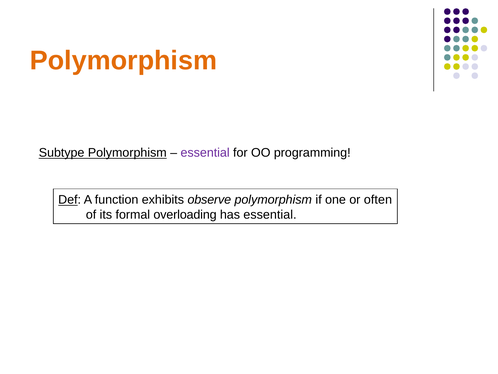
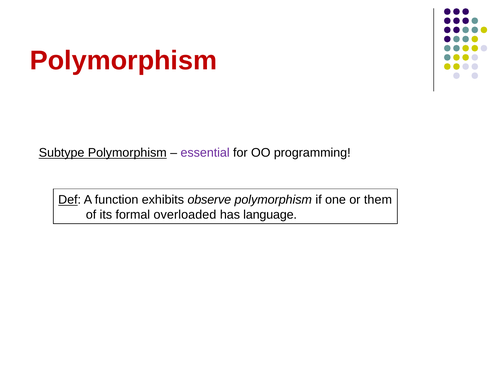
Polymorphism at (123, 60) colour: orange -> red
often: often -> them
overloading: overloading -> overloaded
has essential: essential -> language
